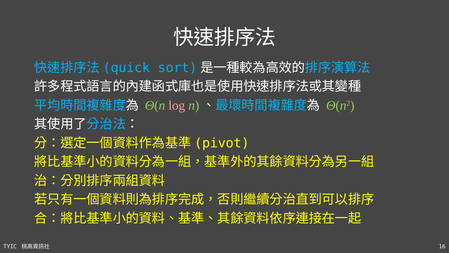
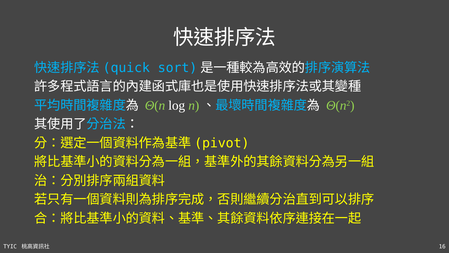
log colour: pink -> white
